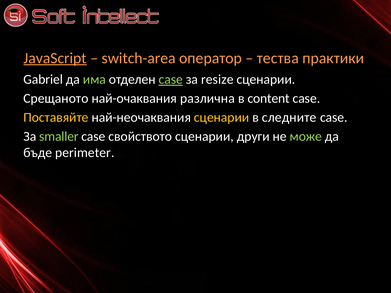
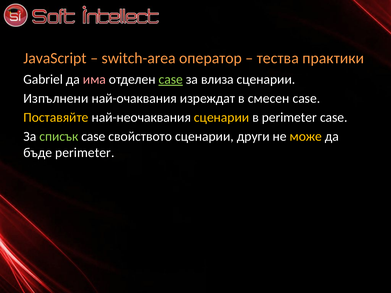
JavaScript underline: present -> none
има colour: light green -> pink
resize: resize -> влиза
Срещаното: Срещаното -> Изпълнени
различна: различна -> изреждат
content: content -> смесен
в следните: следните -> perimeter
smaller: smaller -> списък
може colour: light green -> yellow
